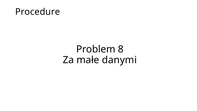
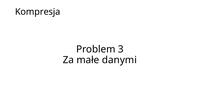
Procedure: Procedure -> Kompresja
8: 8 -> 3
